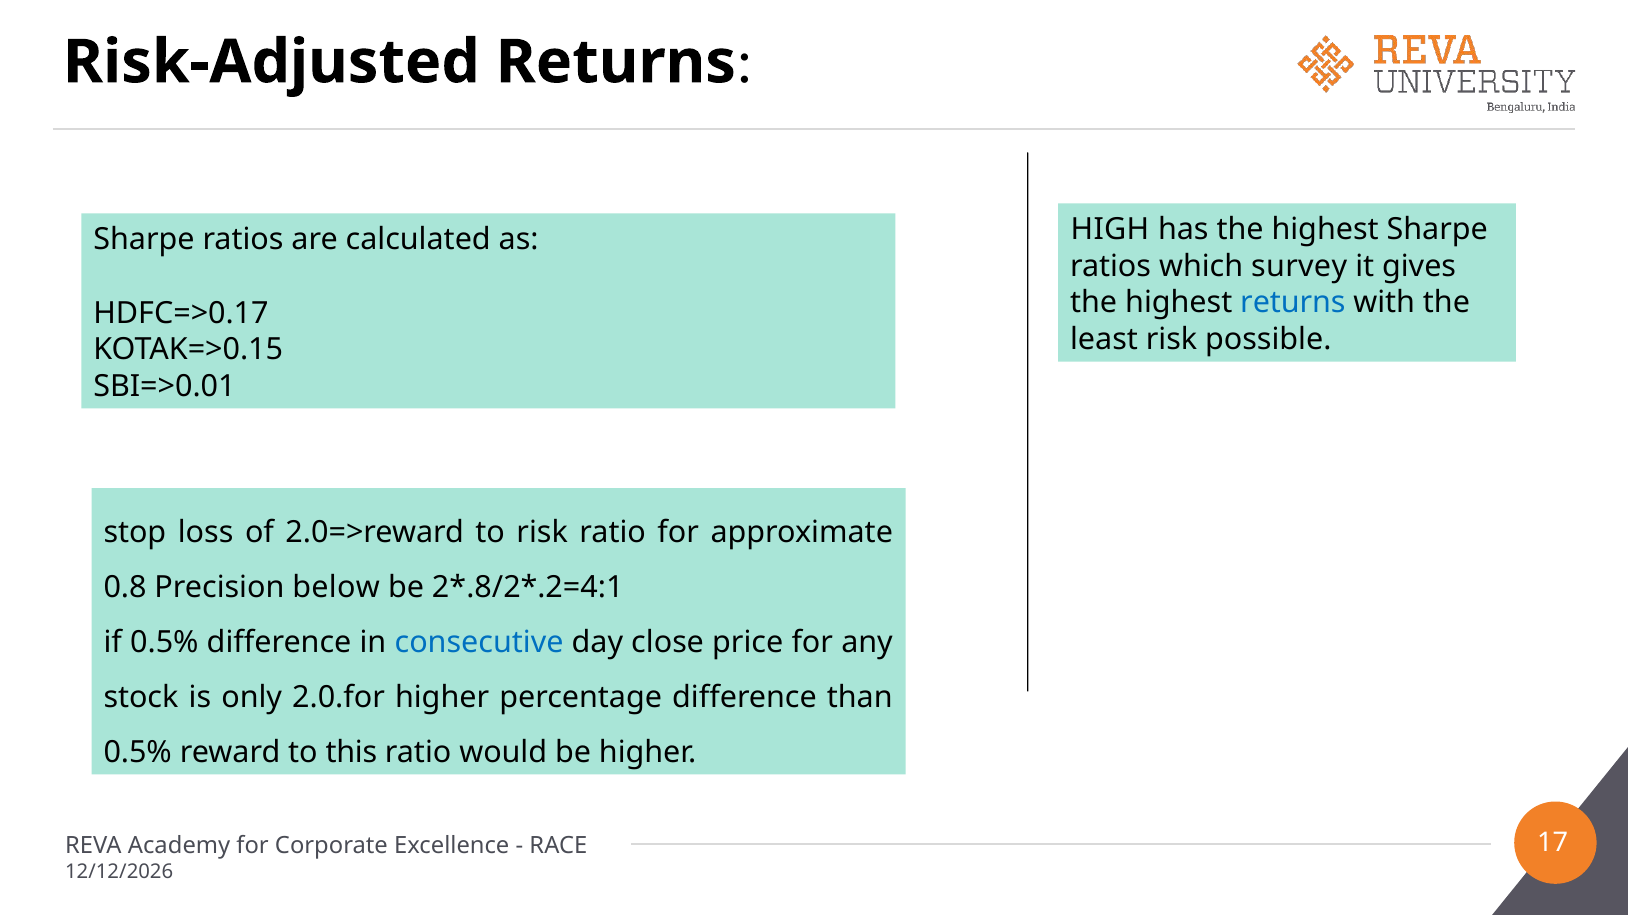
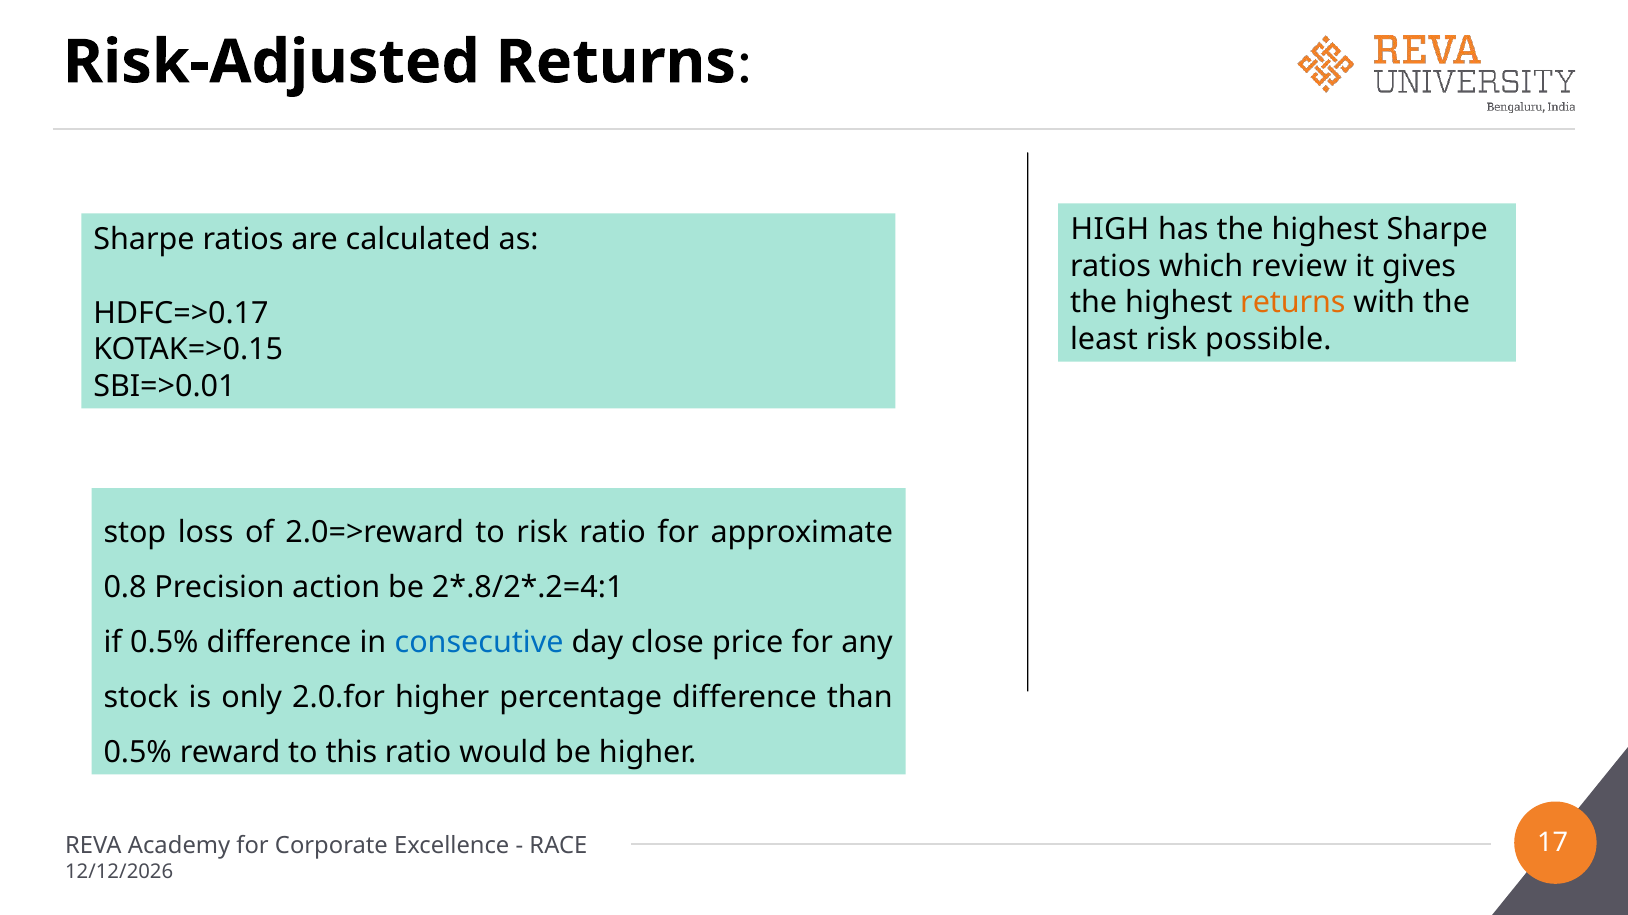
survey: survey -> review
returns at (1293, 303) colour: blue -> orange
below: below -> action
